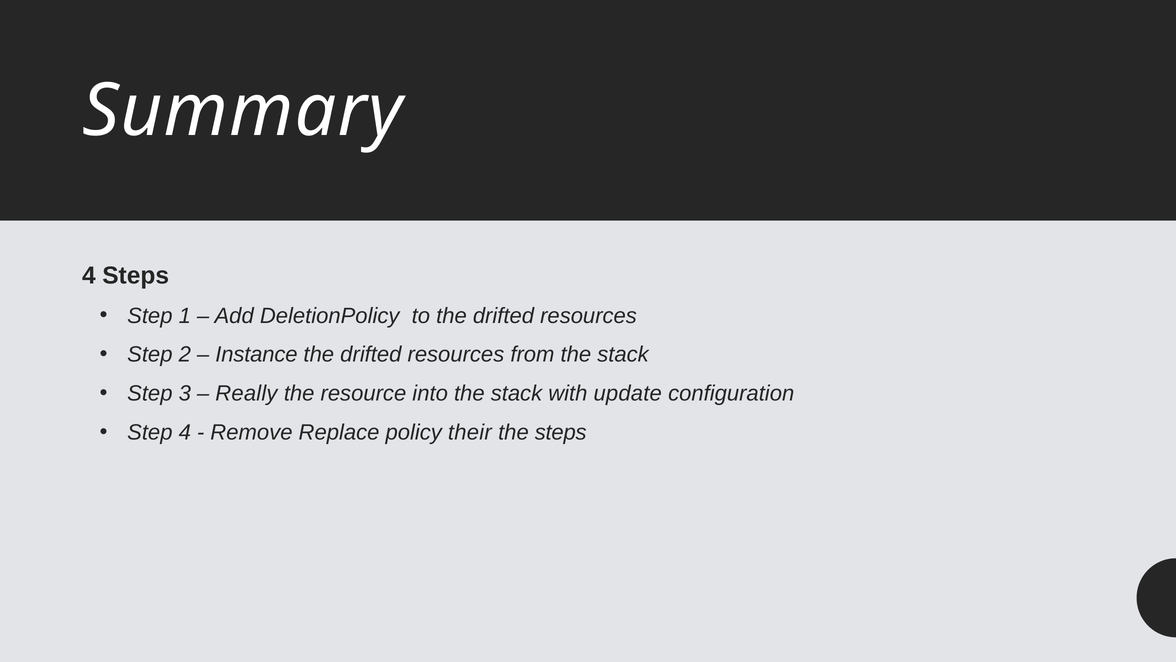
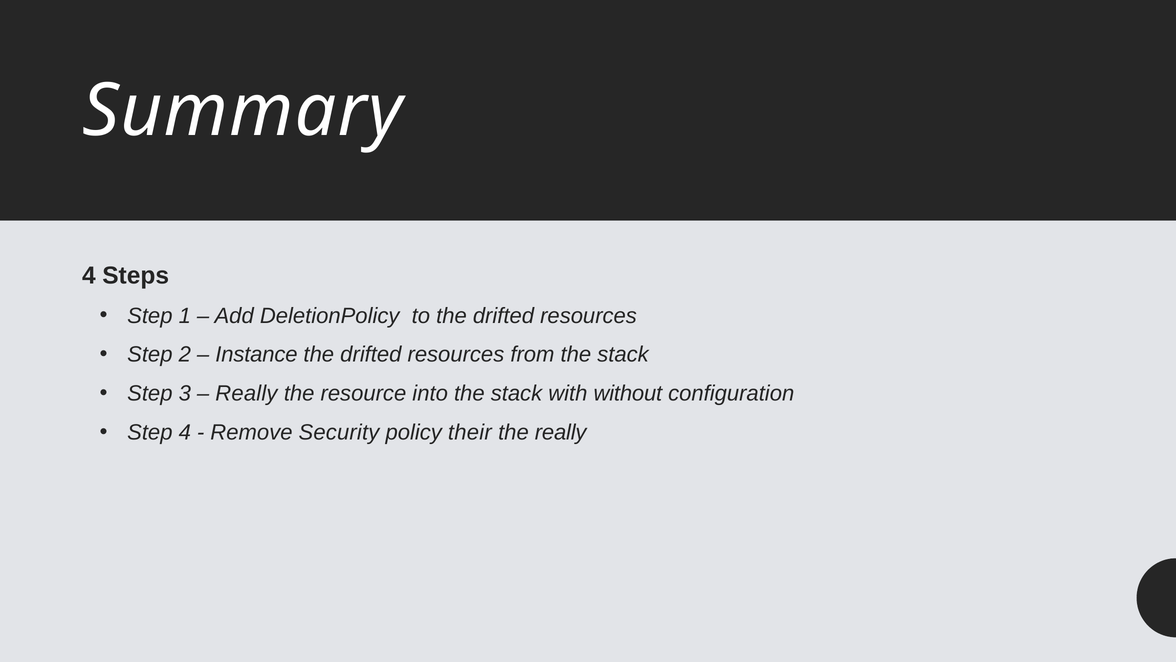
update: update -> without
Replace: Replace -> Security
the steps: steps -> really
